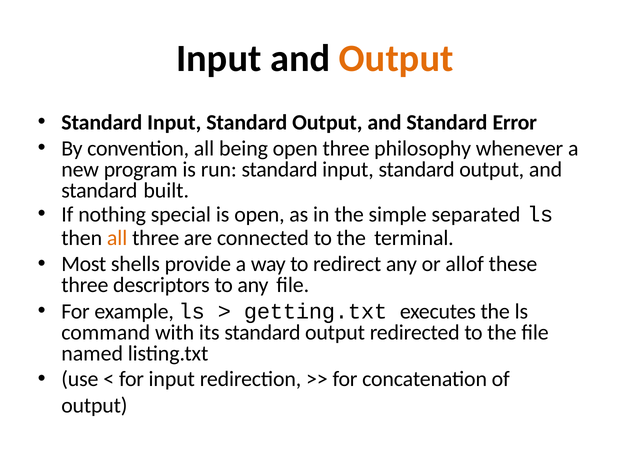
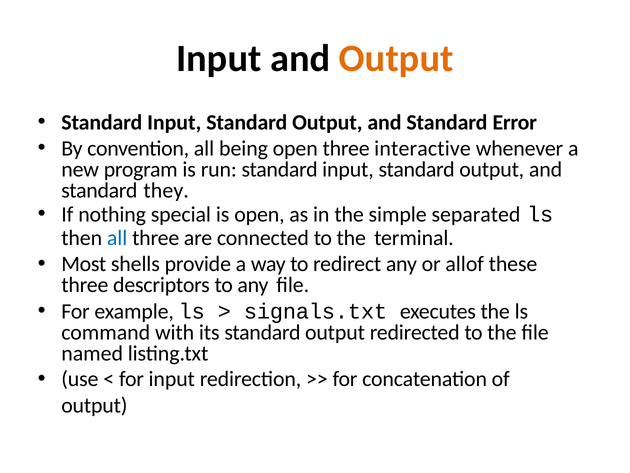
philosophy: philosophy -> interactive
built: built -> they
all at (117, 238) colour: orange -> blue
getting.txt: getting.txt -> signals.txt
